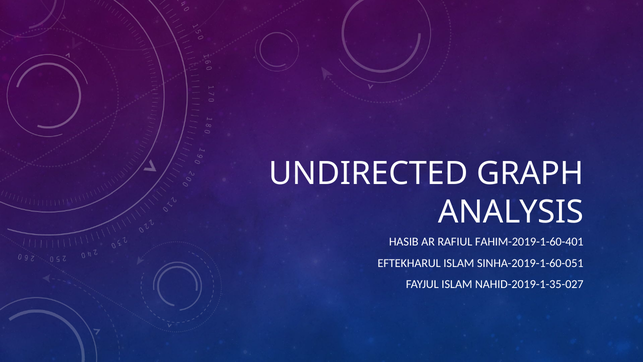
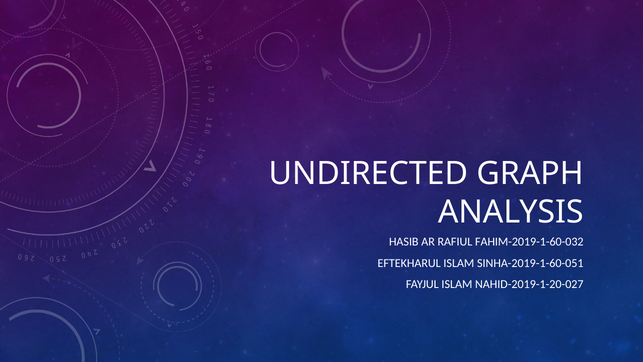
FAHIM-2019-1-60-401: FAHIM-2019-1-60-401 -> FAHIM-2019-1-60-032
NAHID-2019-1-35-027: NAHID-2019-1-35-027 -> NAHID-2019-1-20-027
